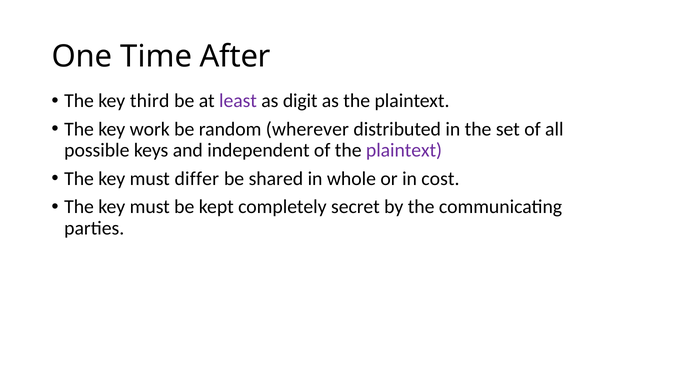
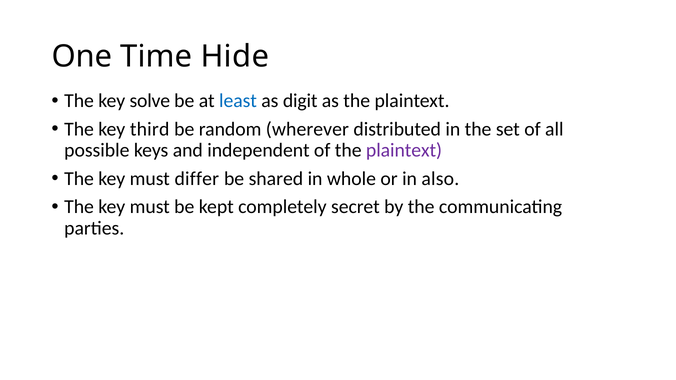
After: After -> Hide
third: third -> solve
least colour: purple -> blue
work: work -> third
cost: cost -> also
